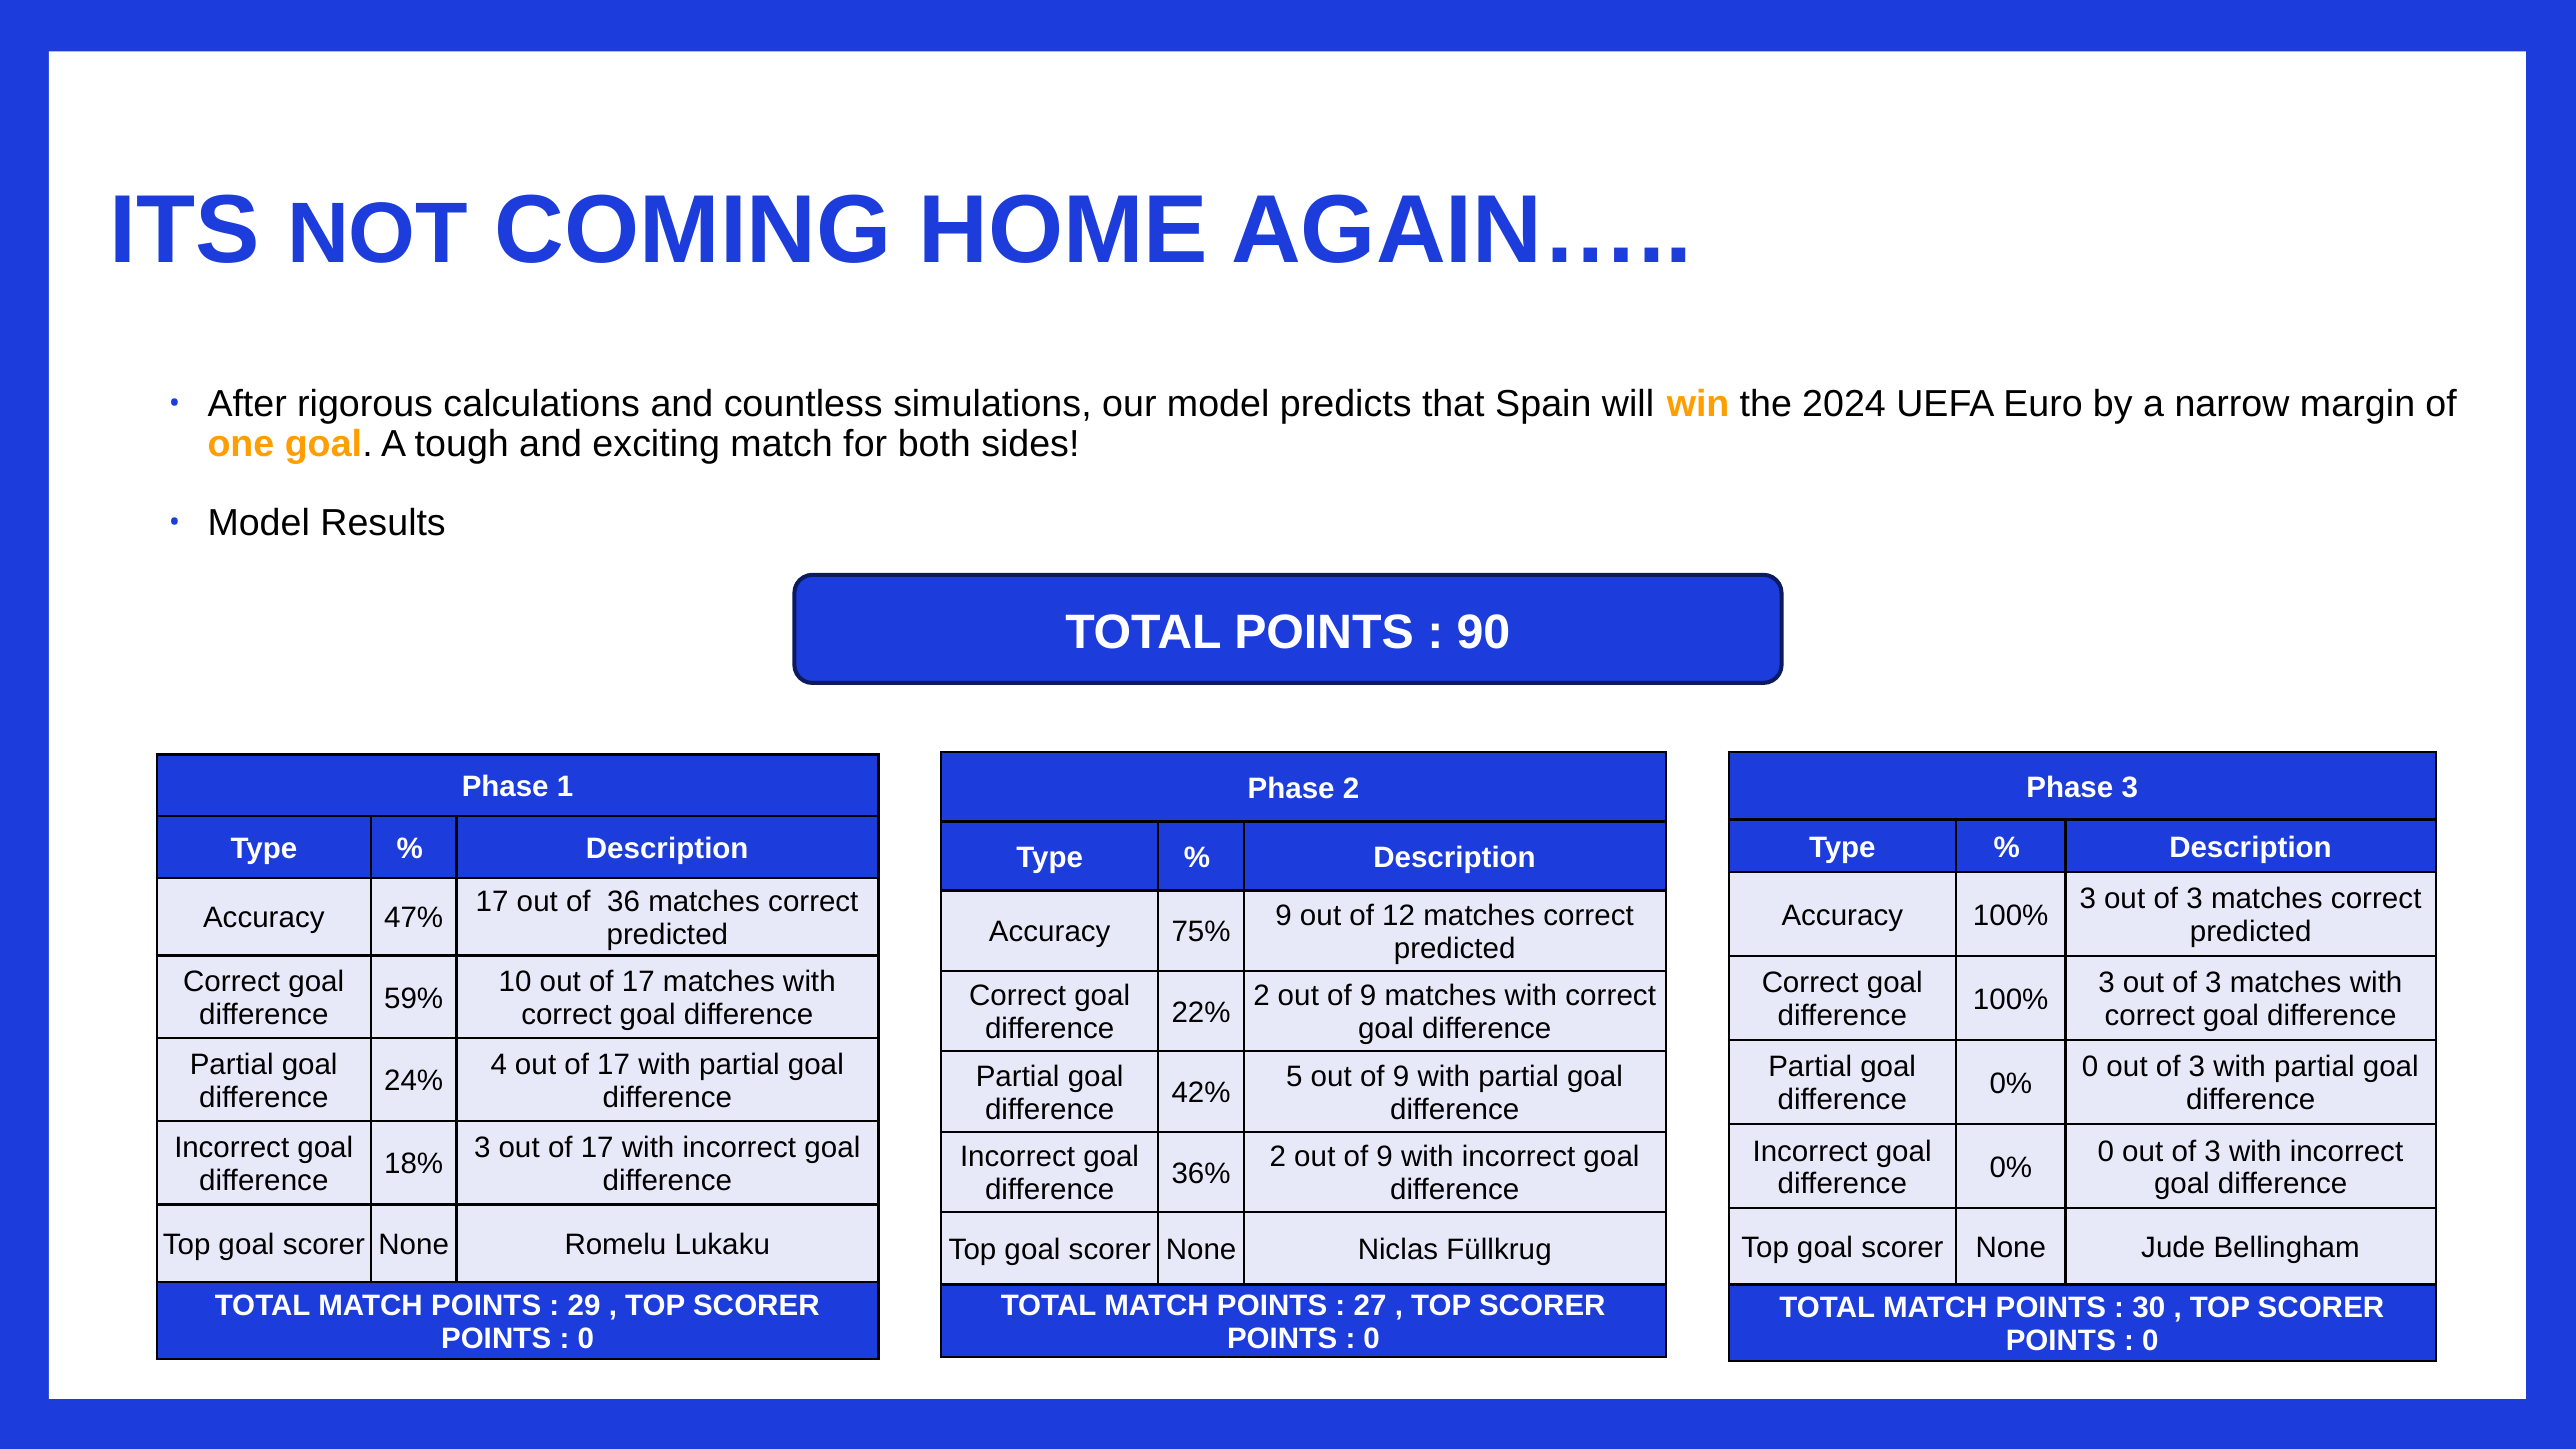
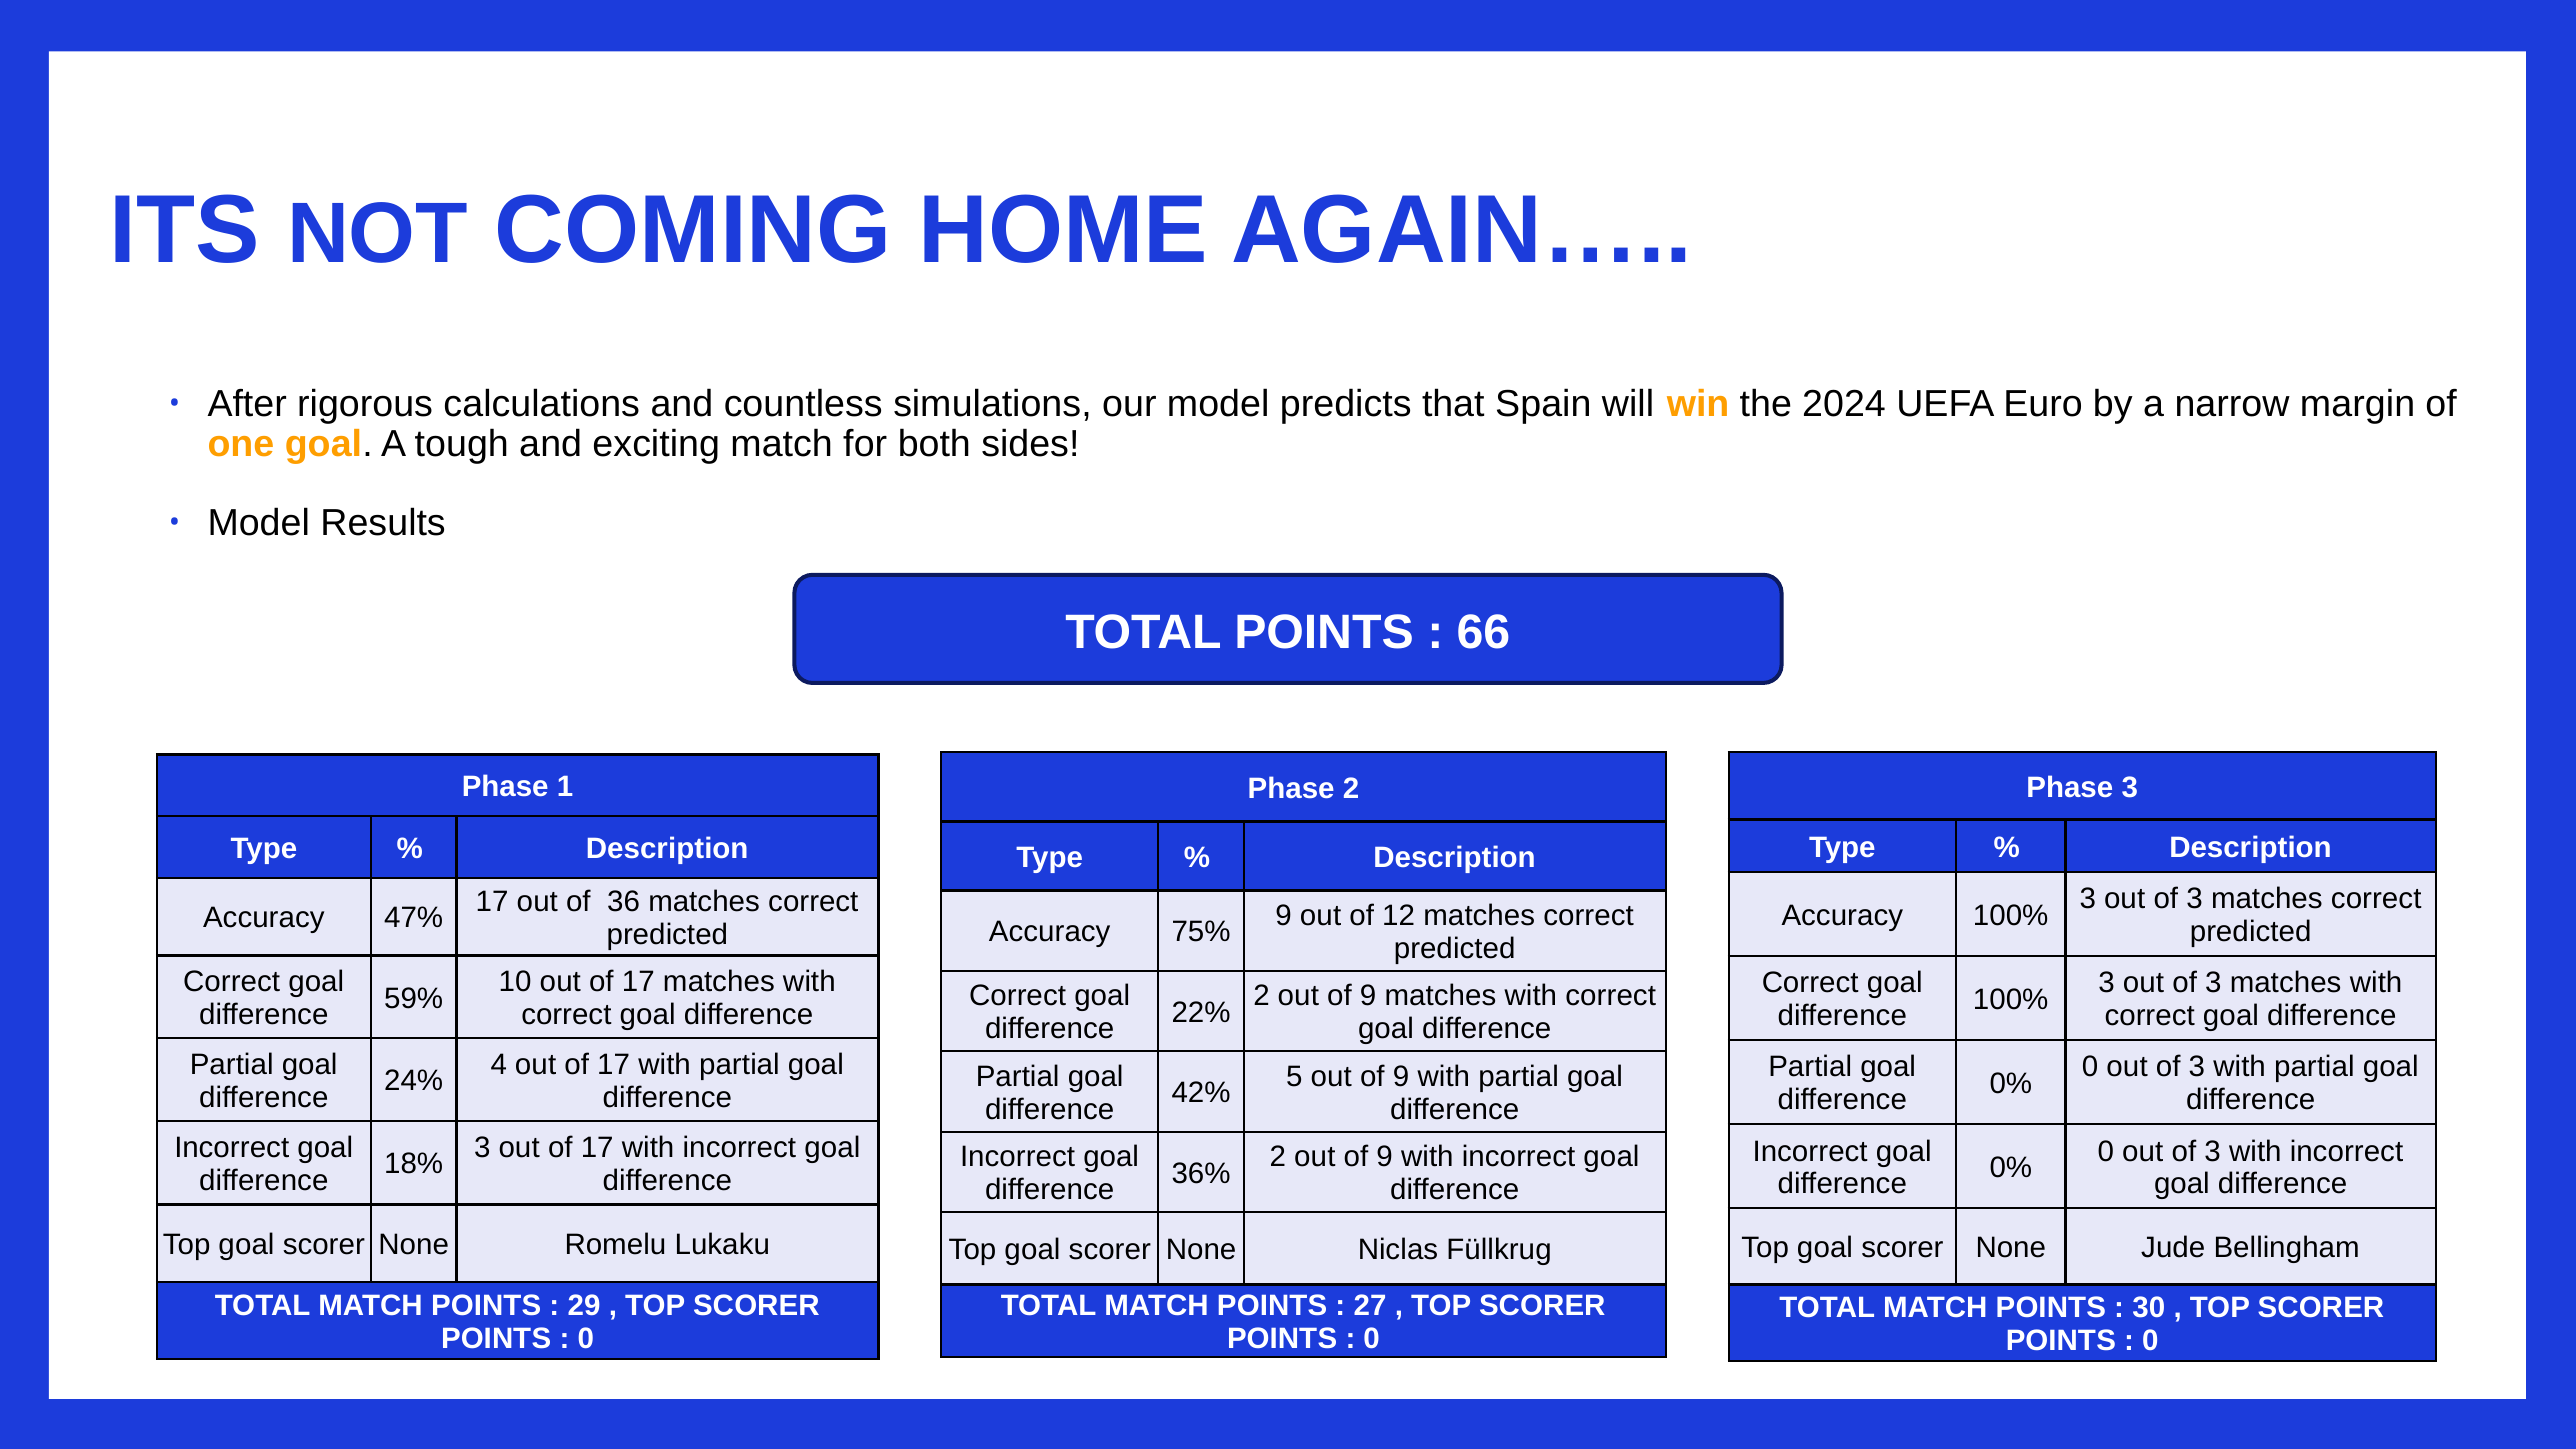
90: 90 -> 66
